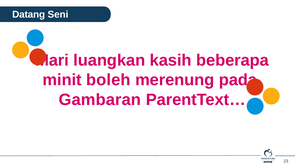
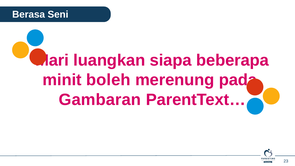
Datang: Datang -> Berasa
kasih: kasih -> siapa
